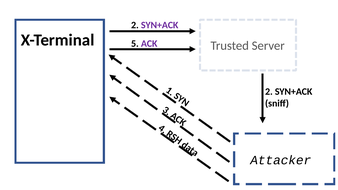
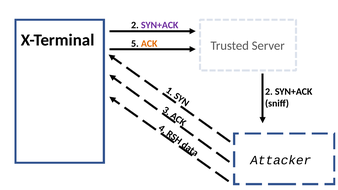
ACK colour: purple -> orange
